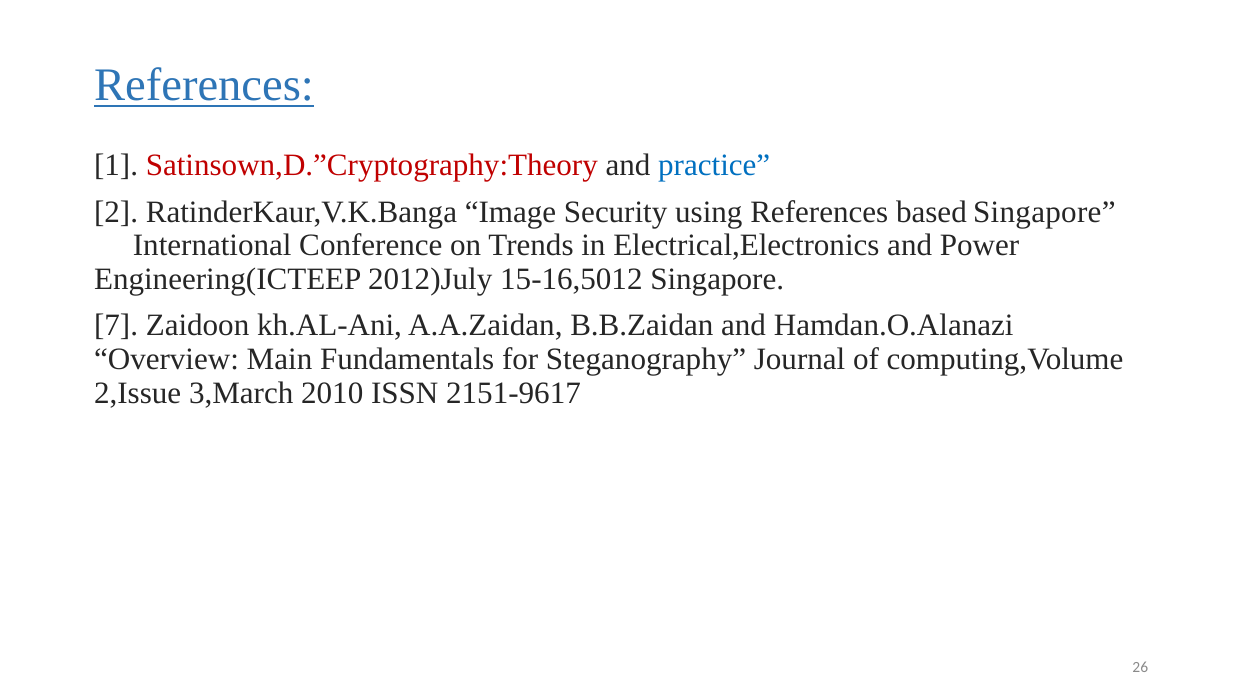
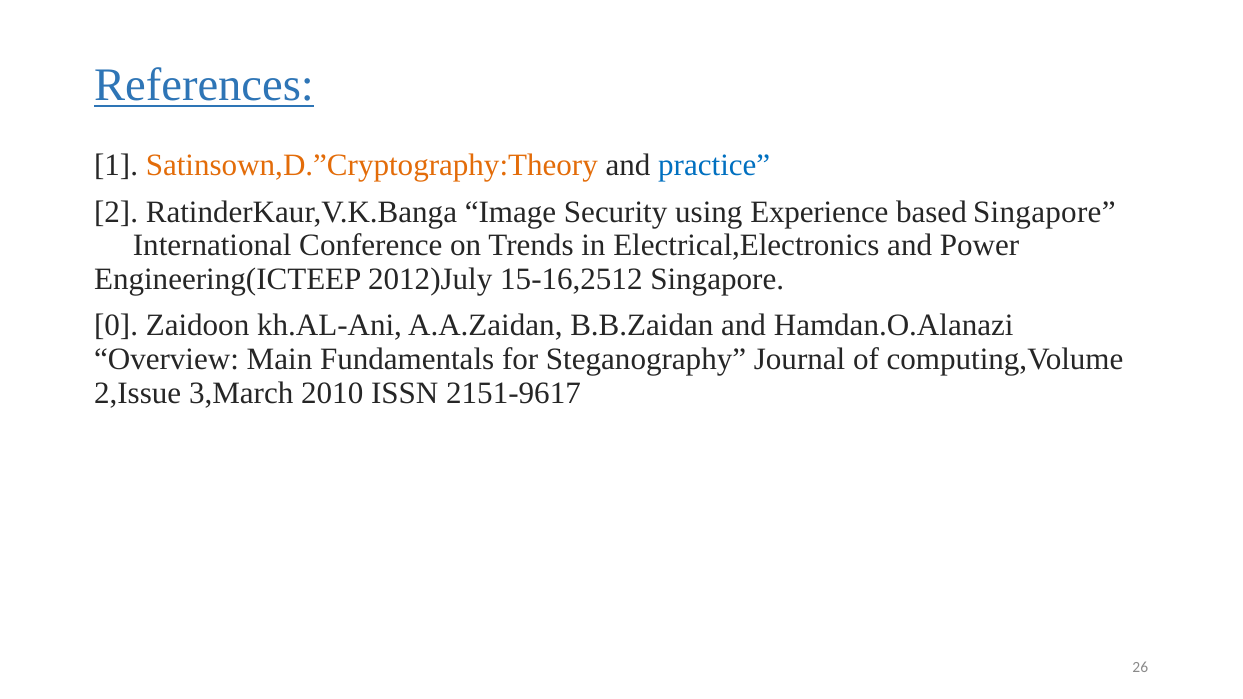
Satinsown,D.”Cryptography:Theory colour: red -> orange
using References: References -> Experience
15-16,5012: 15-16,5012 -> 15-16,2512
7: 7 -> 0
